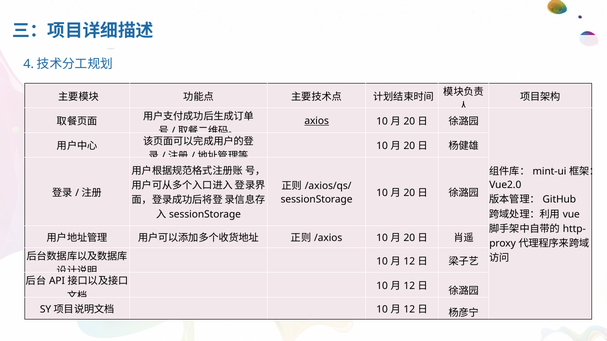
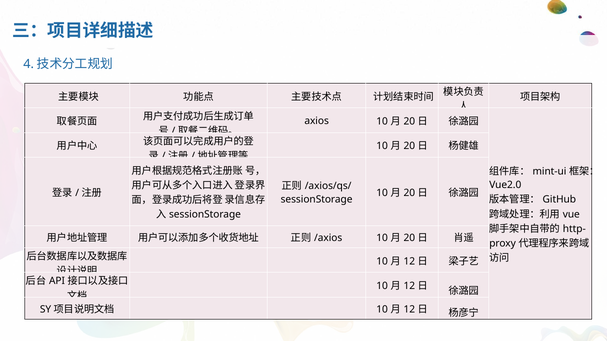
axios underline: present -> none
